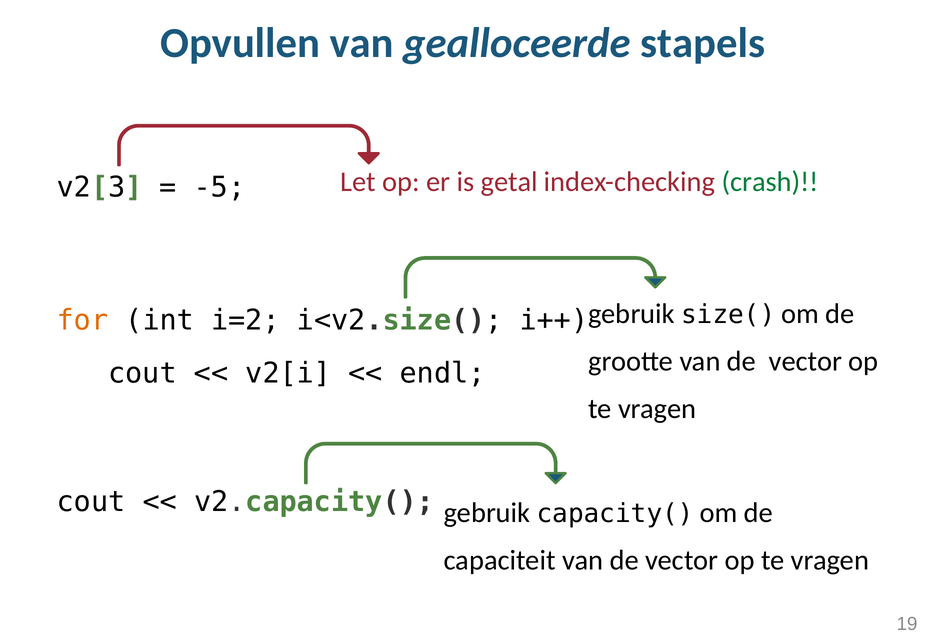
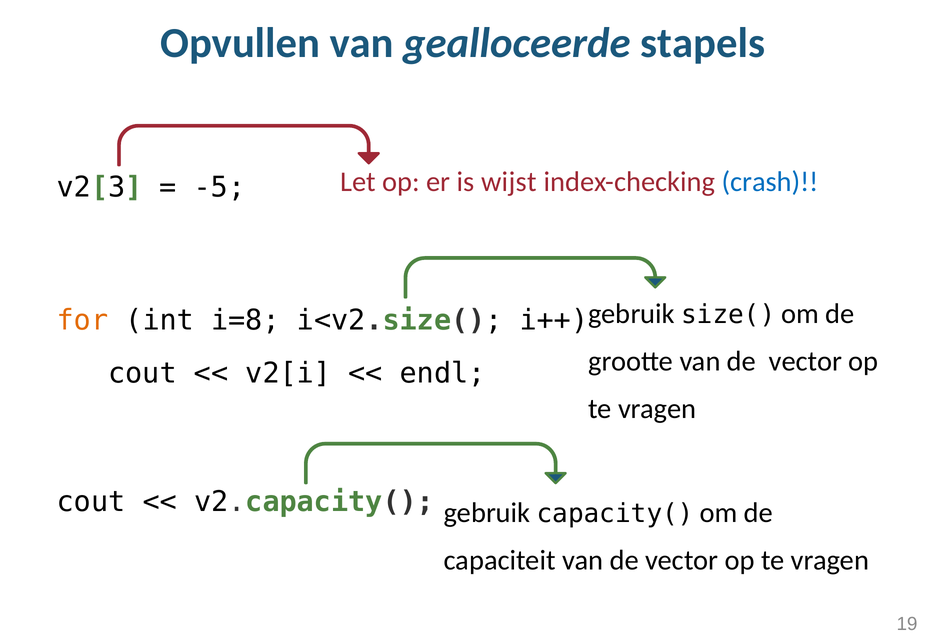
getal: getal -> wijst
crash colour: green -> blue
i=2: i=2 -> i=8
